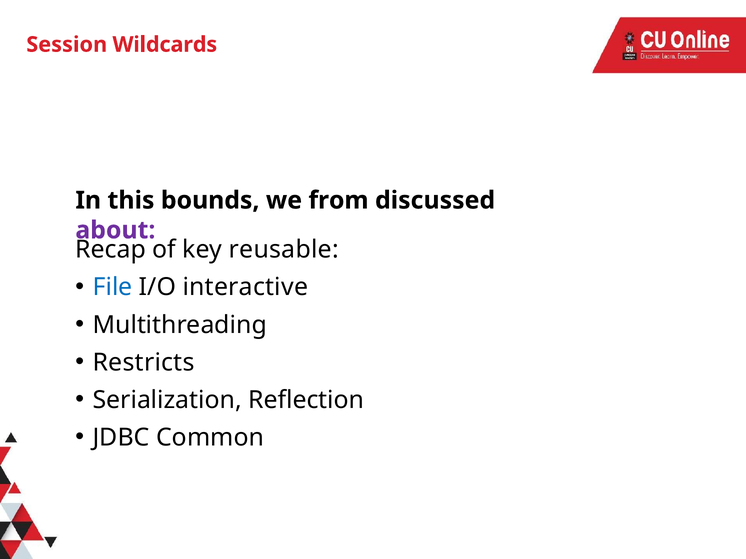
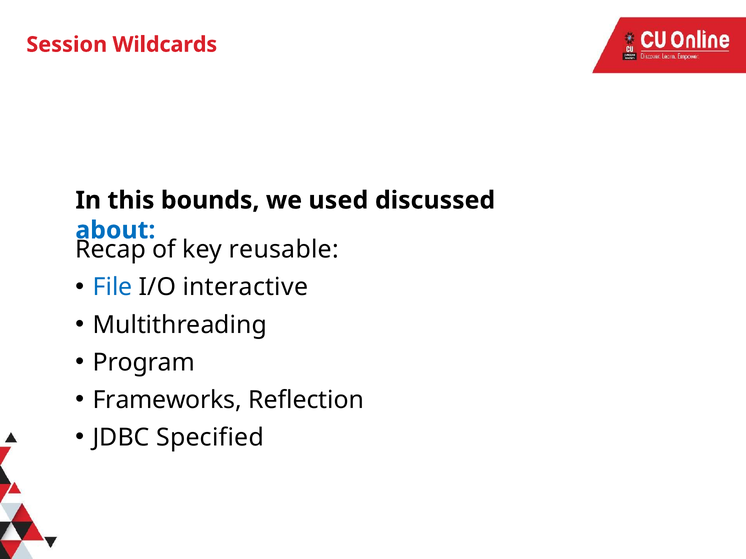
from: from -> used
about colour: purple -> blue
Restricts: Restricts -> Program
Serialization: Serialization -> Frameworks
Common: Common -> Specified
